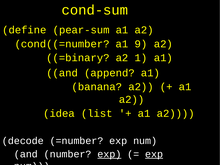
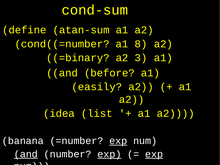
pear-sum: pear-sum -> atan-sum
9: 9 -> 8
1: 1 -> 3
append: append -> before
banana: banana -> easily
decode: decode -> banana
exp at (118, 141) underline: none -> present
and at (26, 154) underline: none -> present
